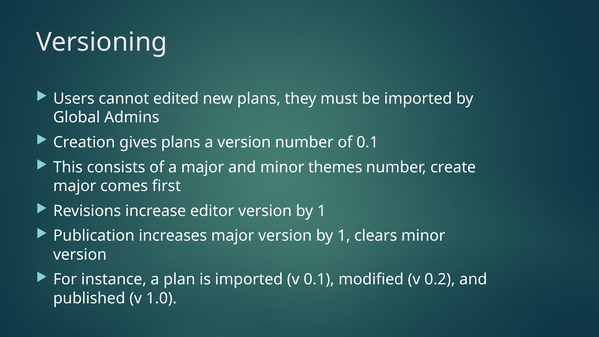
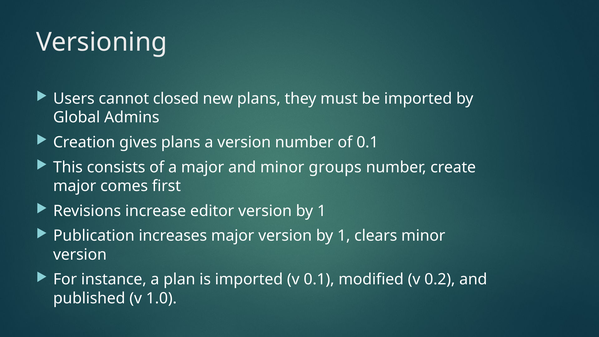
edited: edited -> closed
themes: themes -> groups
